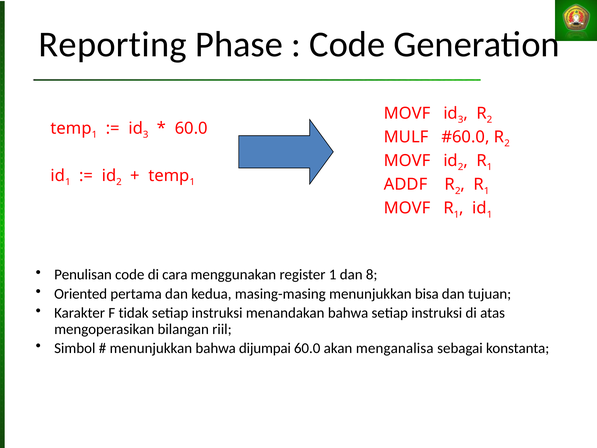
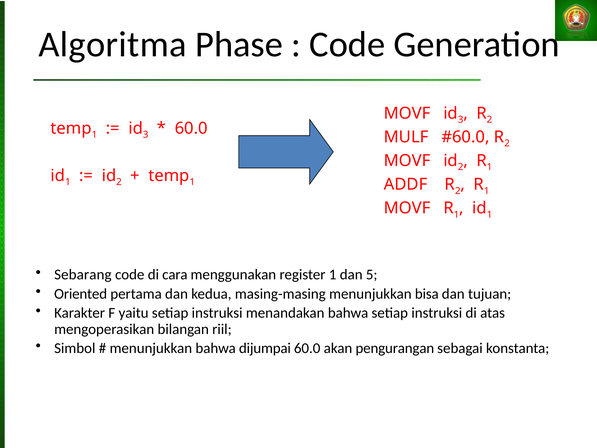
Reporting: Reporting -> Algoritma
Penulisan: Penulisan -> Sebarang
8: 8 -> 5
tidak: tidak -> yaitu
menganalisa: menganalisa -> pengurangan
